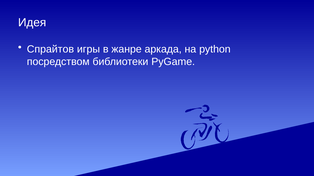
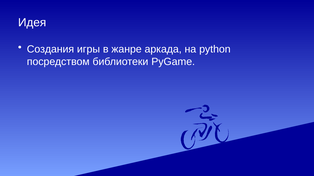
Спрайтов: Спрайтов -> Создания
